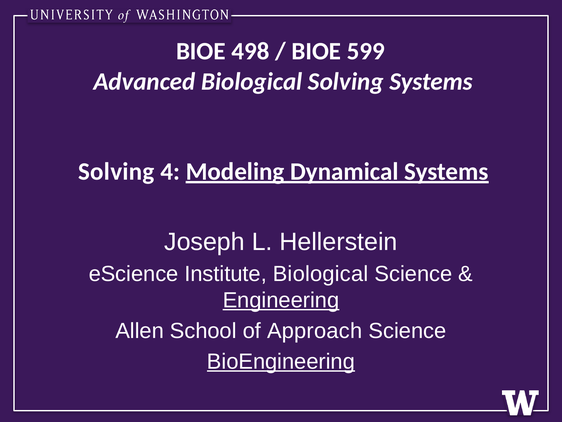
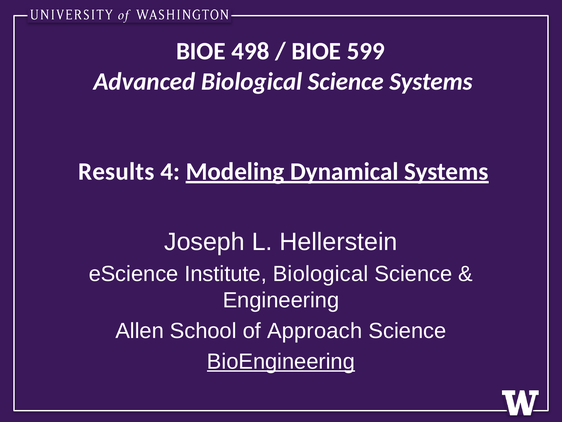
Advanced Biological Solving: Solving -> Science
Solving at (116, 171): Solving -> Results
Engineering underline: present -> none
